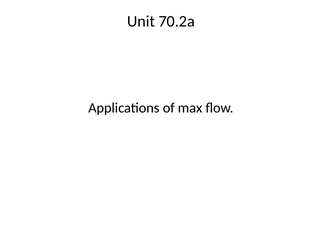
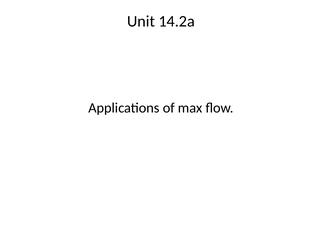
70.2a: 70.2a -> 14.2a
